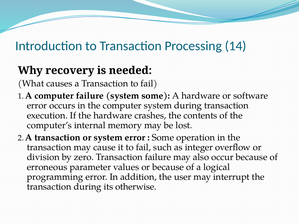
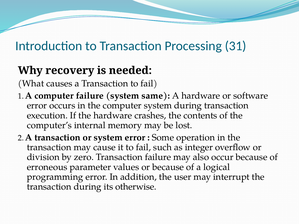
14: 14 -> 31
system some: some -> same
